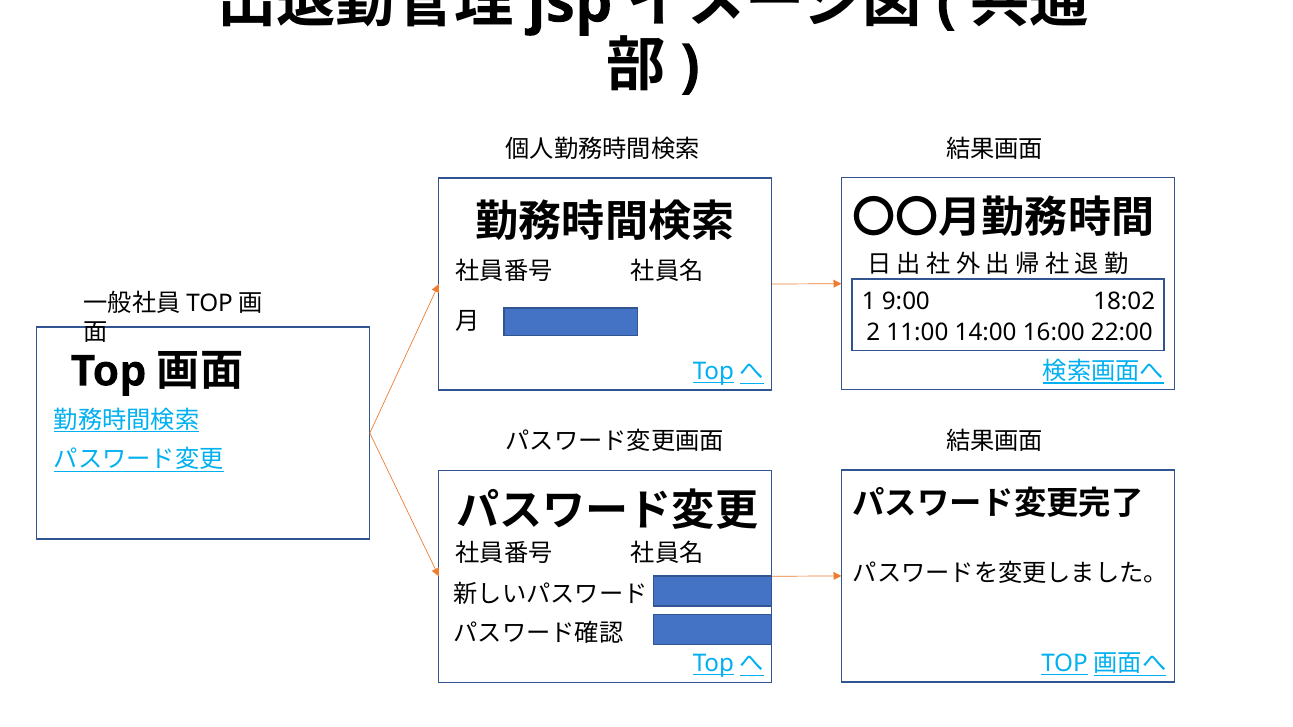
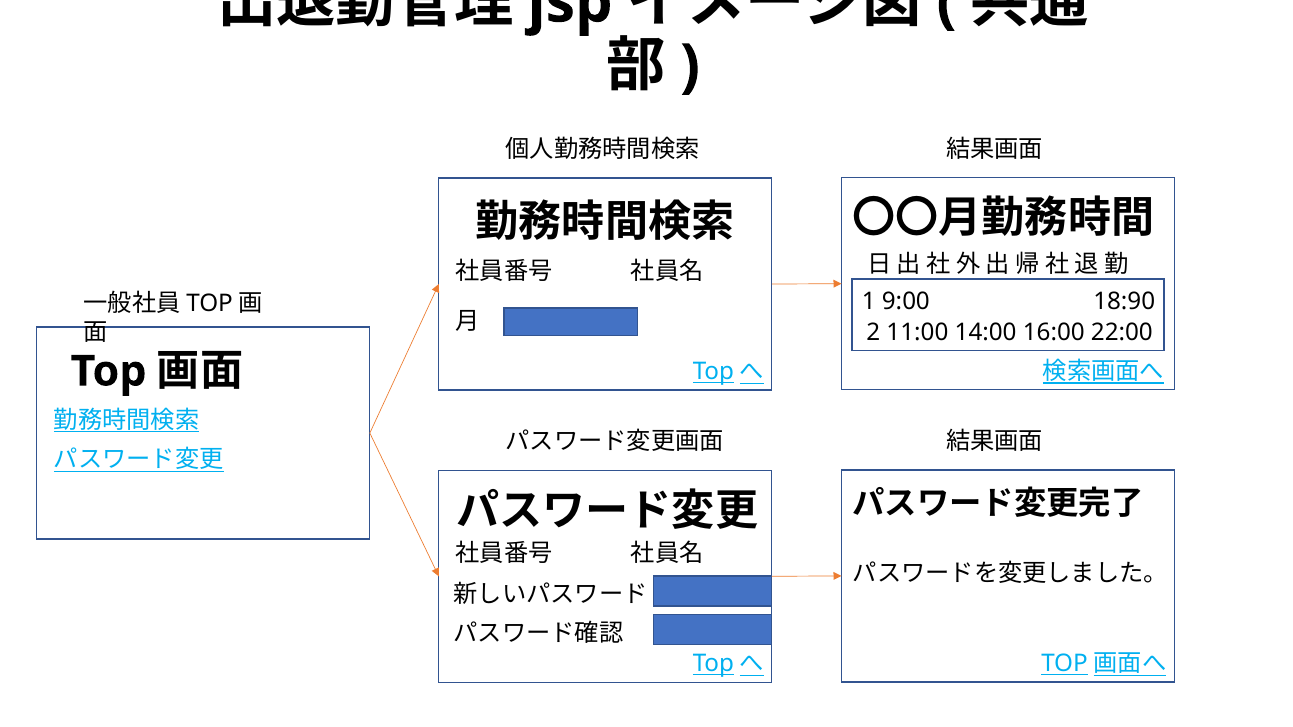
18:02: 18:02 -> 18:90
